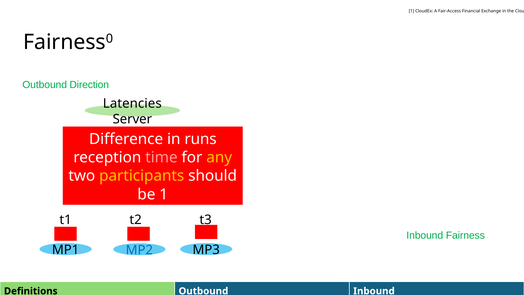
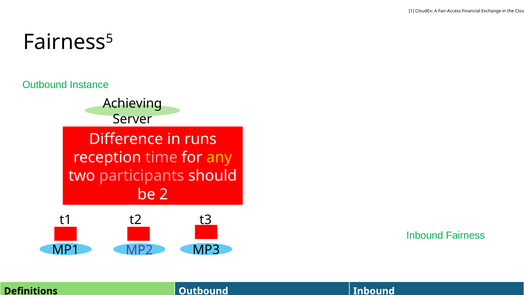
0: 0 -> 5
Direction: Direction -> Instance
Latencies: Latencies -> Achieving
participants colour: yellow -> pink
be 1: 1 -> 2
MP2 colour: blue -> purple
